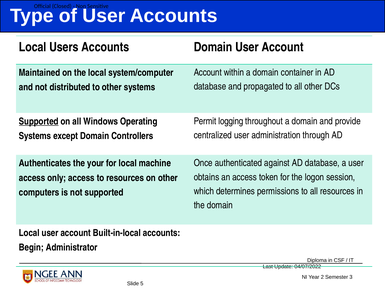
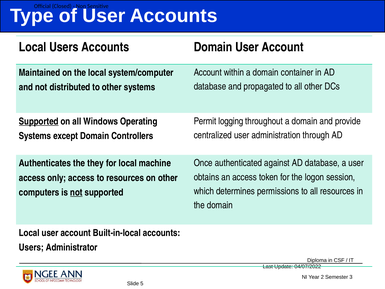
your: your -> they
not at (76, 192) underline: none -> present
Begin at (31, 247): Begin -> Users
